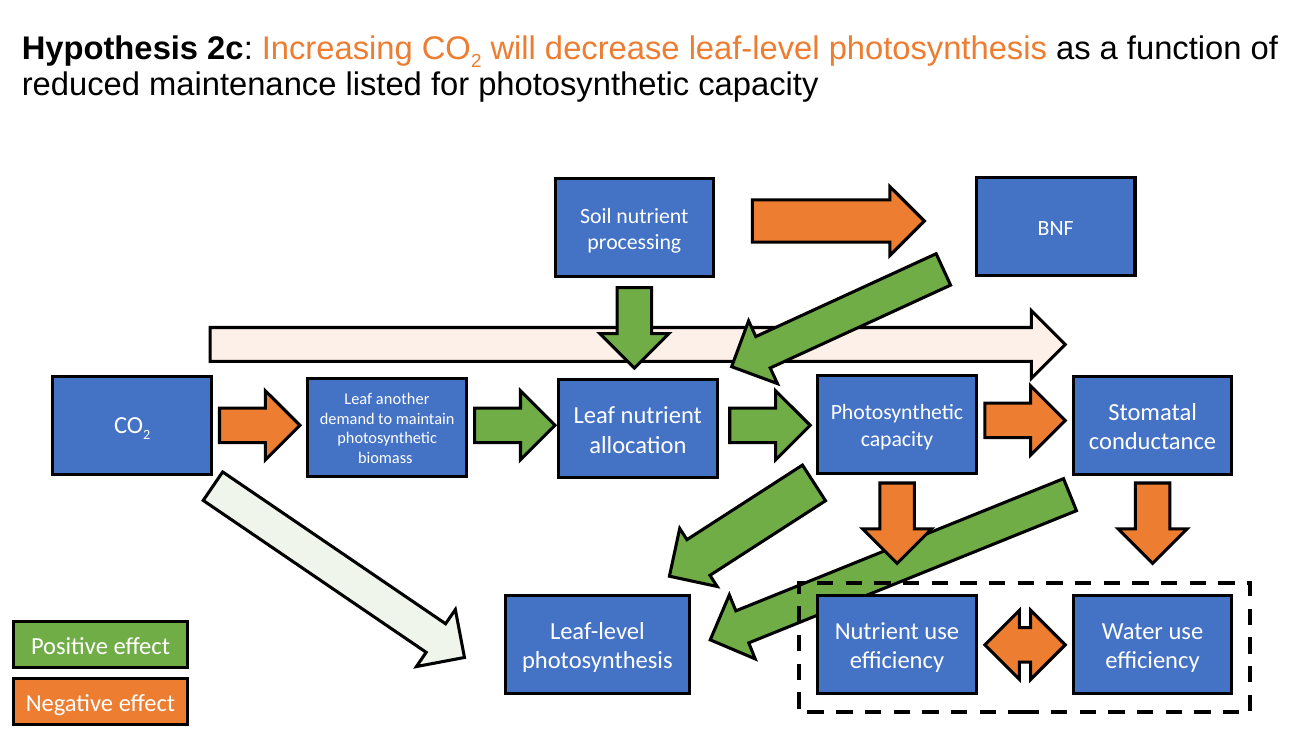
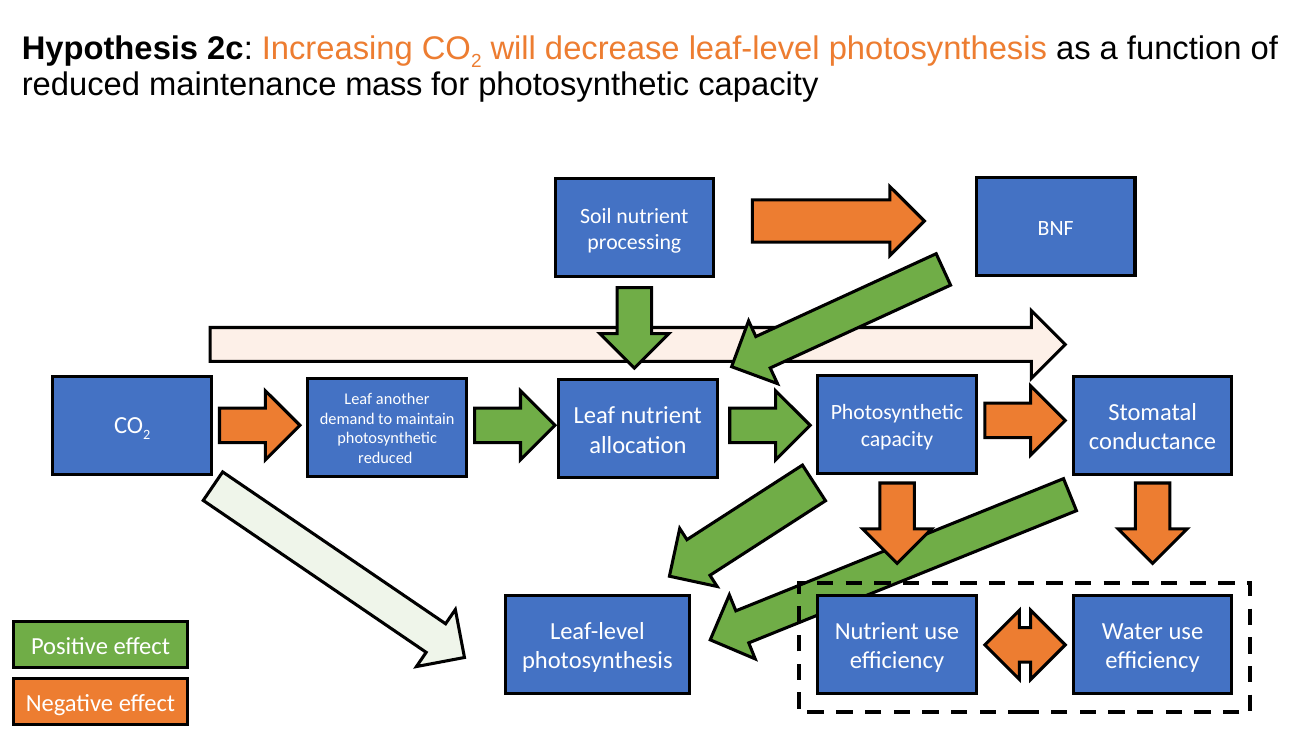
listed: listed -> mass
biomass at (385, 458): biomass -> reduced
